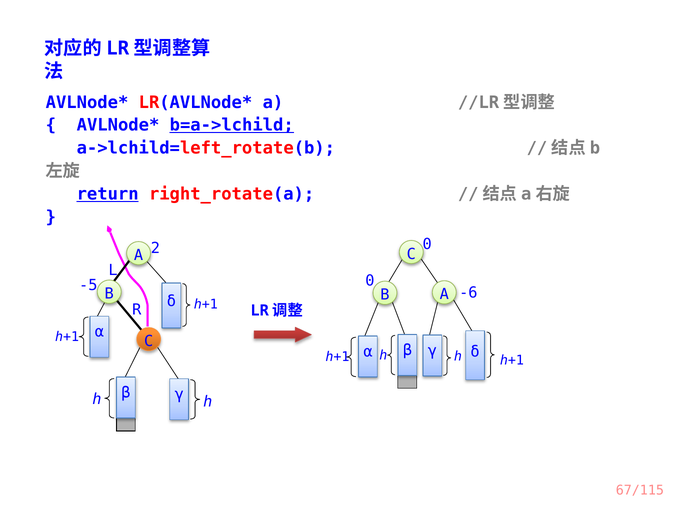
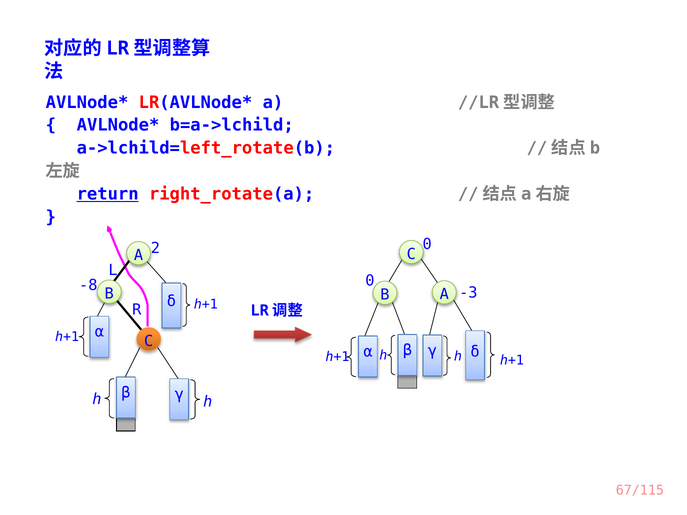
b=a->lchild underline: present -> none
-5: -5 -> -8
-6: -6 -> -3
